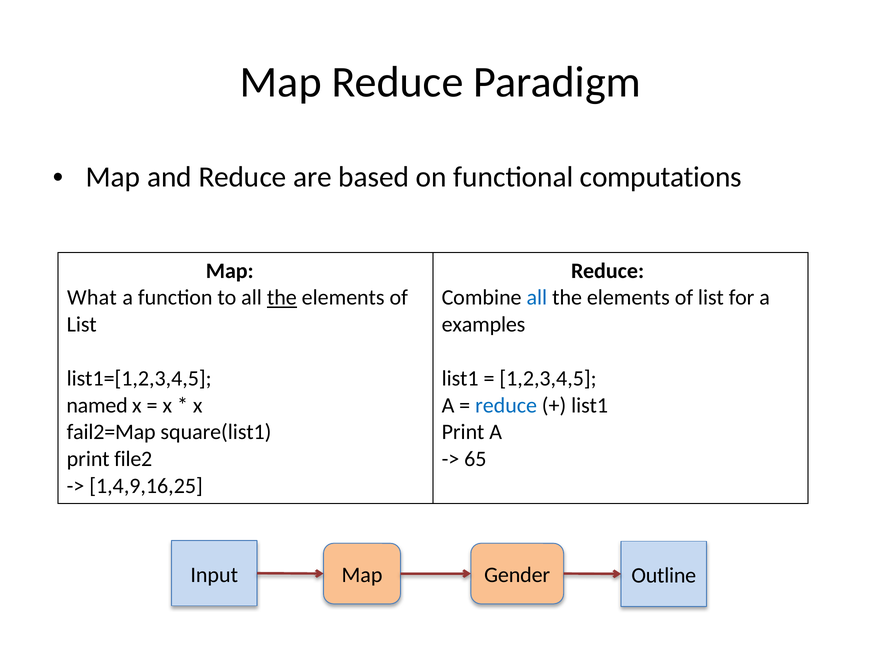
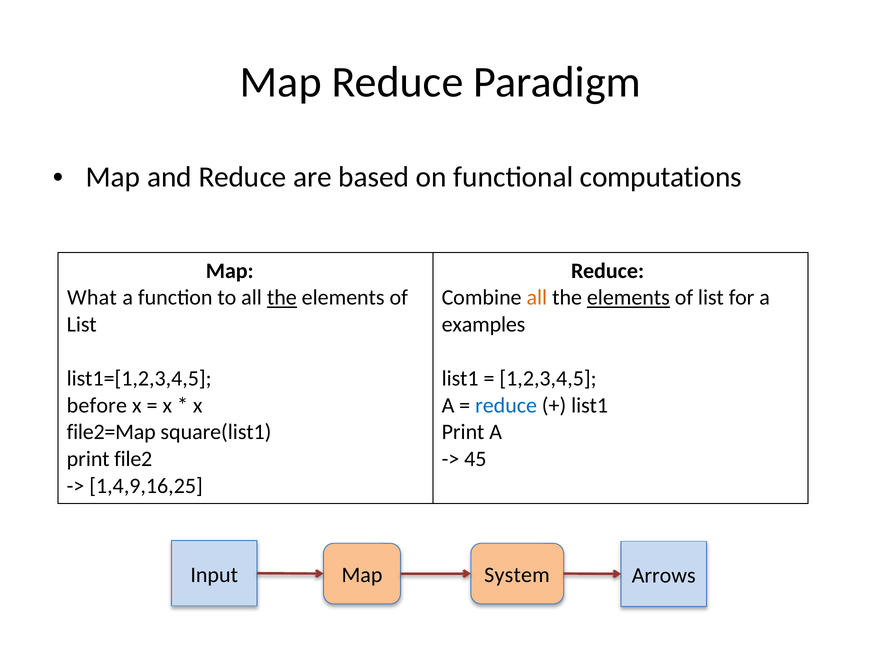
all at (537, 298) colour: blue -> orange
elements at (628, 298) underline: none -> present
named: named -> before
fail2=Map: fail2=Map -> file2=Map
65: 65 -> 45
Outline: Outline -> Arrows
Gender: Gender -> System
